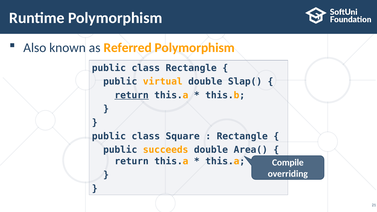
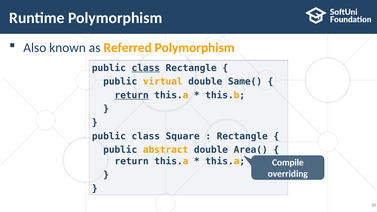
class at (146, 68) underline: none -> present
Slap(: Slap( -> Same(
succeeds: succeeds -> abstract
